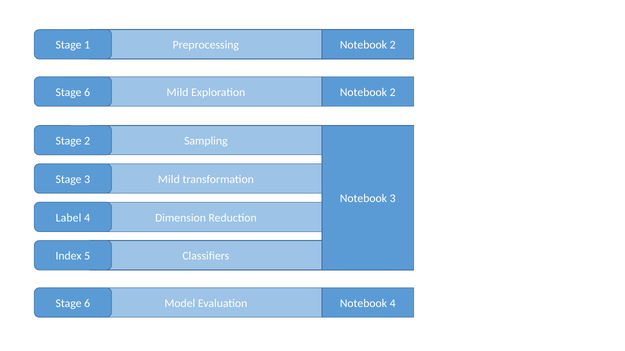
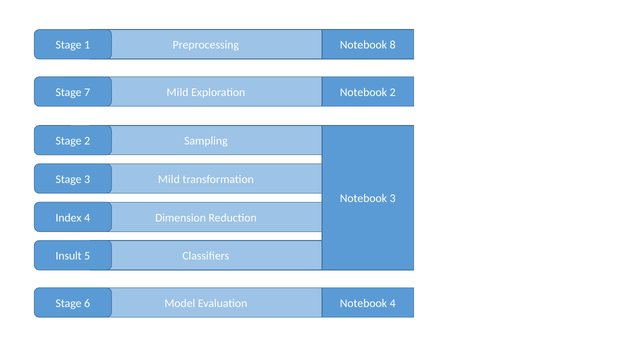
2 at (393, 45): 2 -> 8
6 at (87, 93): 6 -> 7
Label: Label -> Index
Index: Index -> Insult
